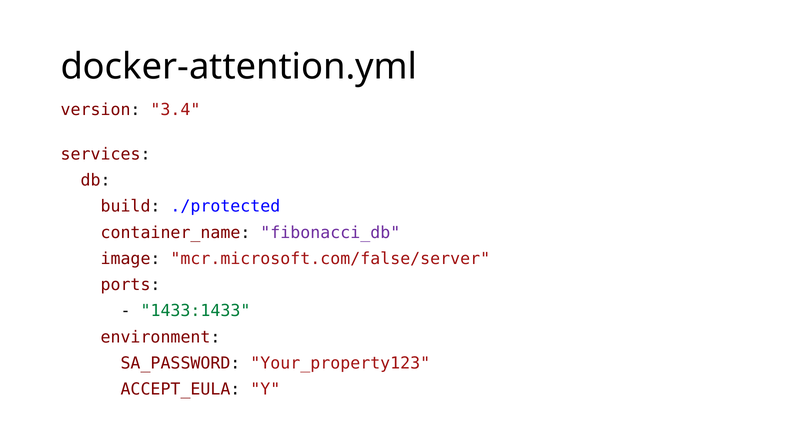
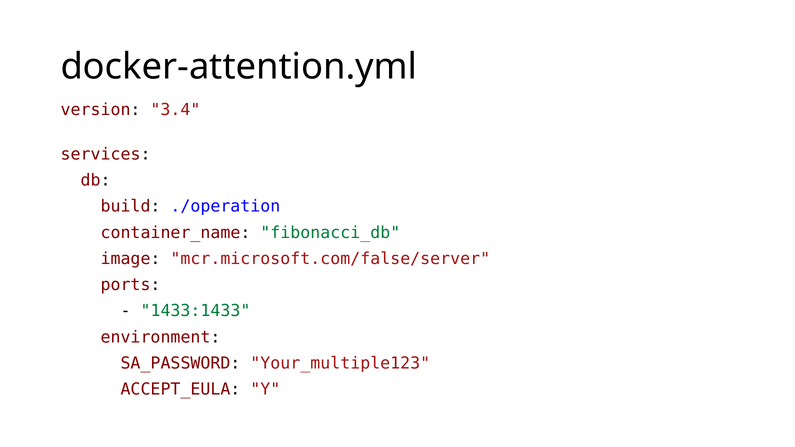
./protected: ./protected -> ./operation
fibonacci_db colour: purple -> green
Your_property123: Your_property123 -> Your_multiple123
